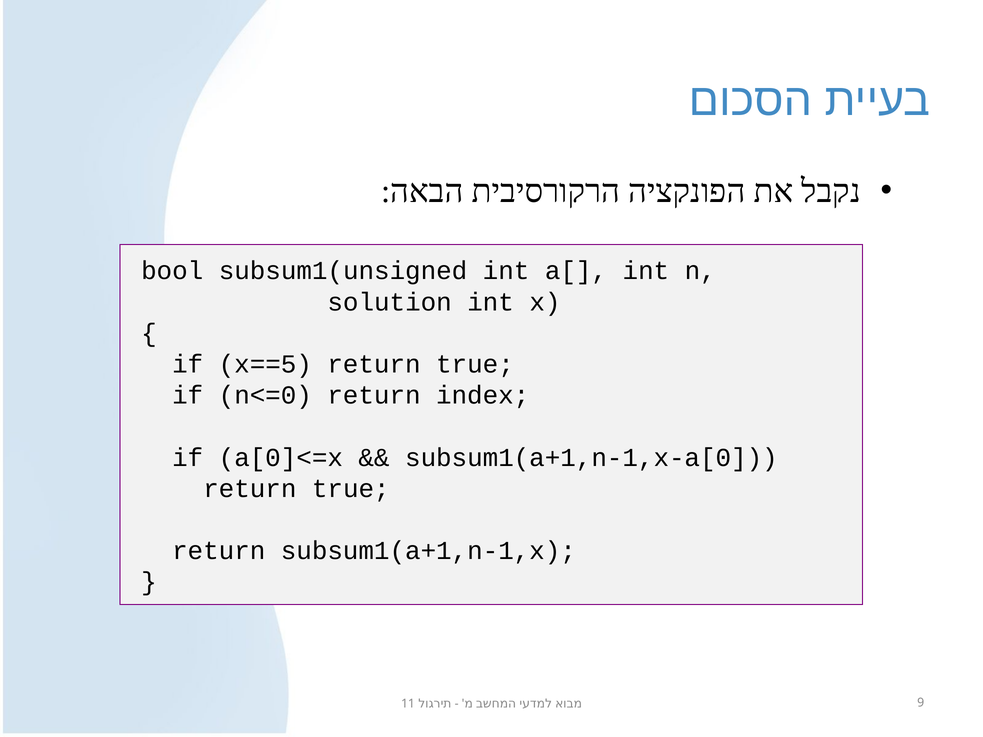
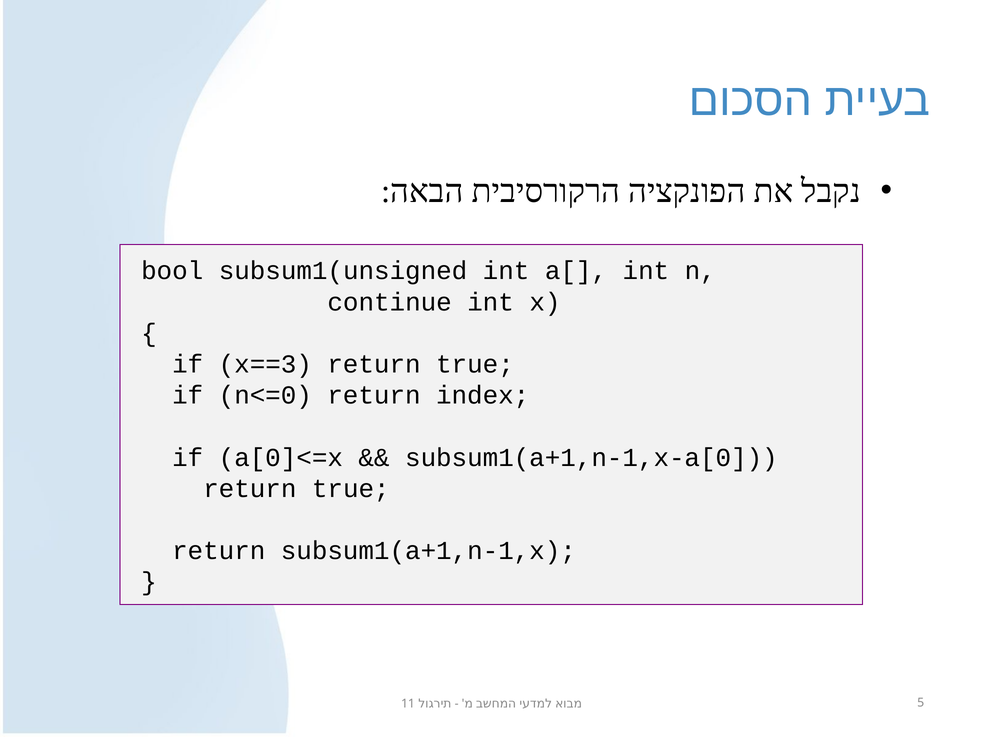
solution: solution -> continue
x==5: x==5 -> x==3
9: 9 -> 5
